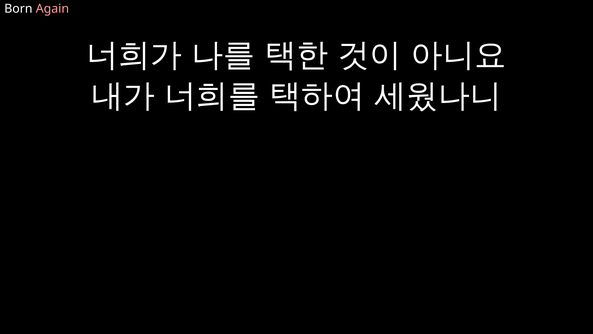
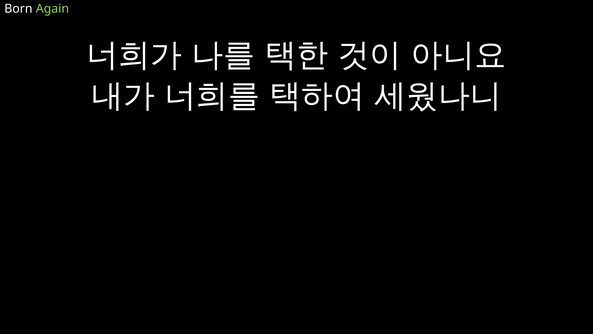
Again colour: pink -> light green
